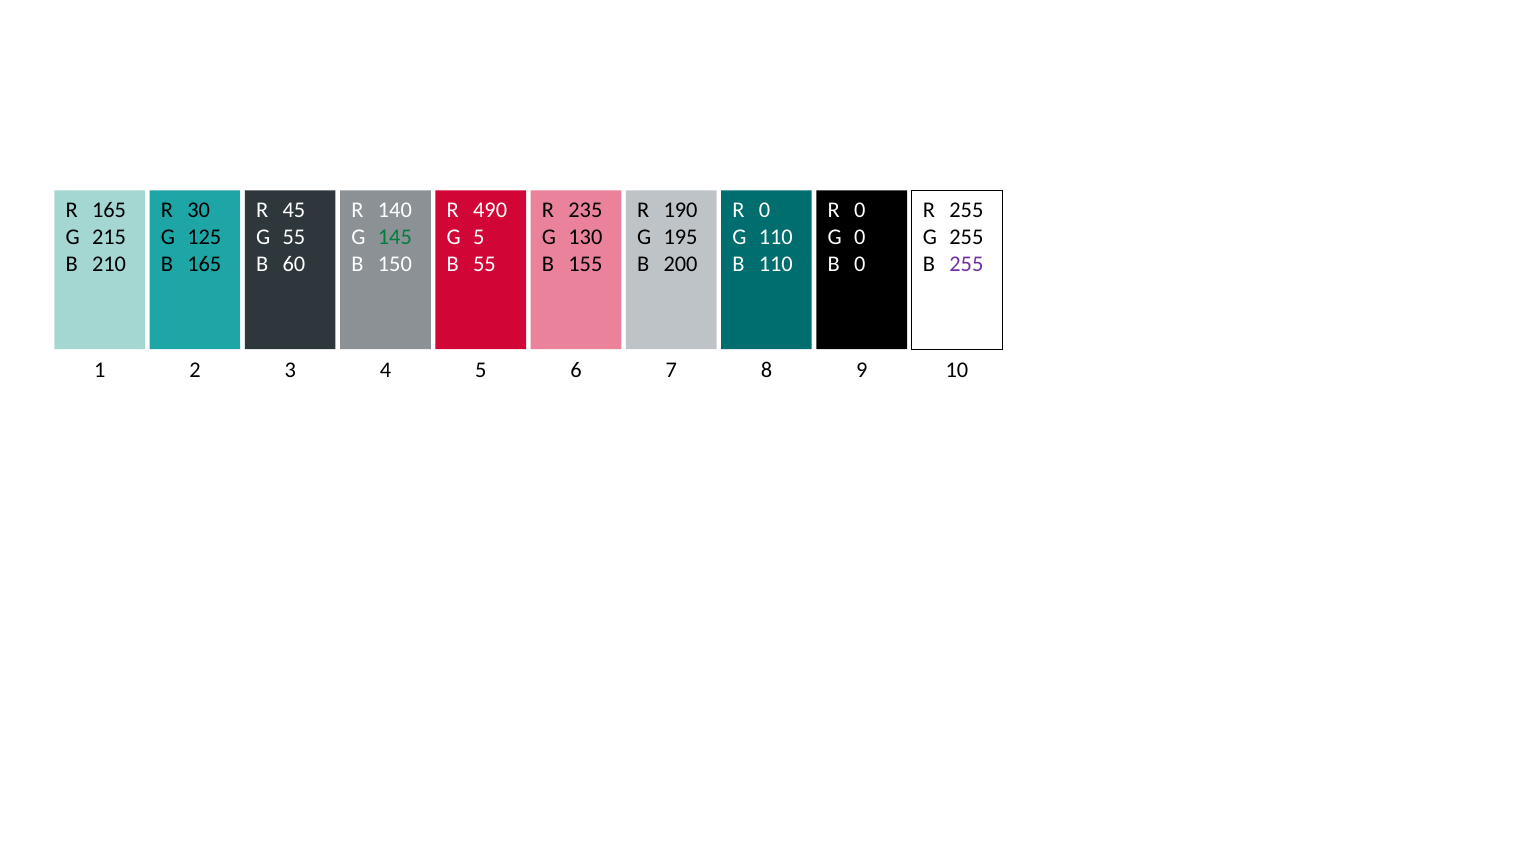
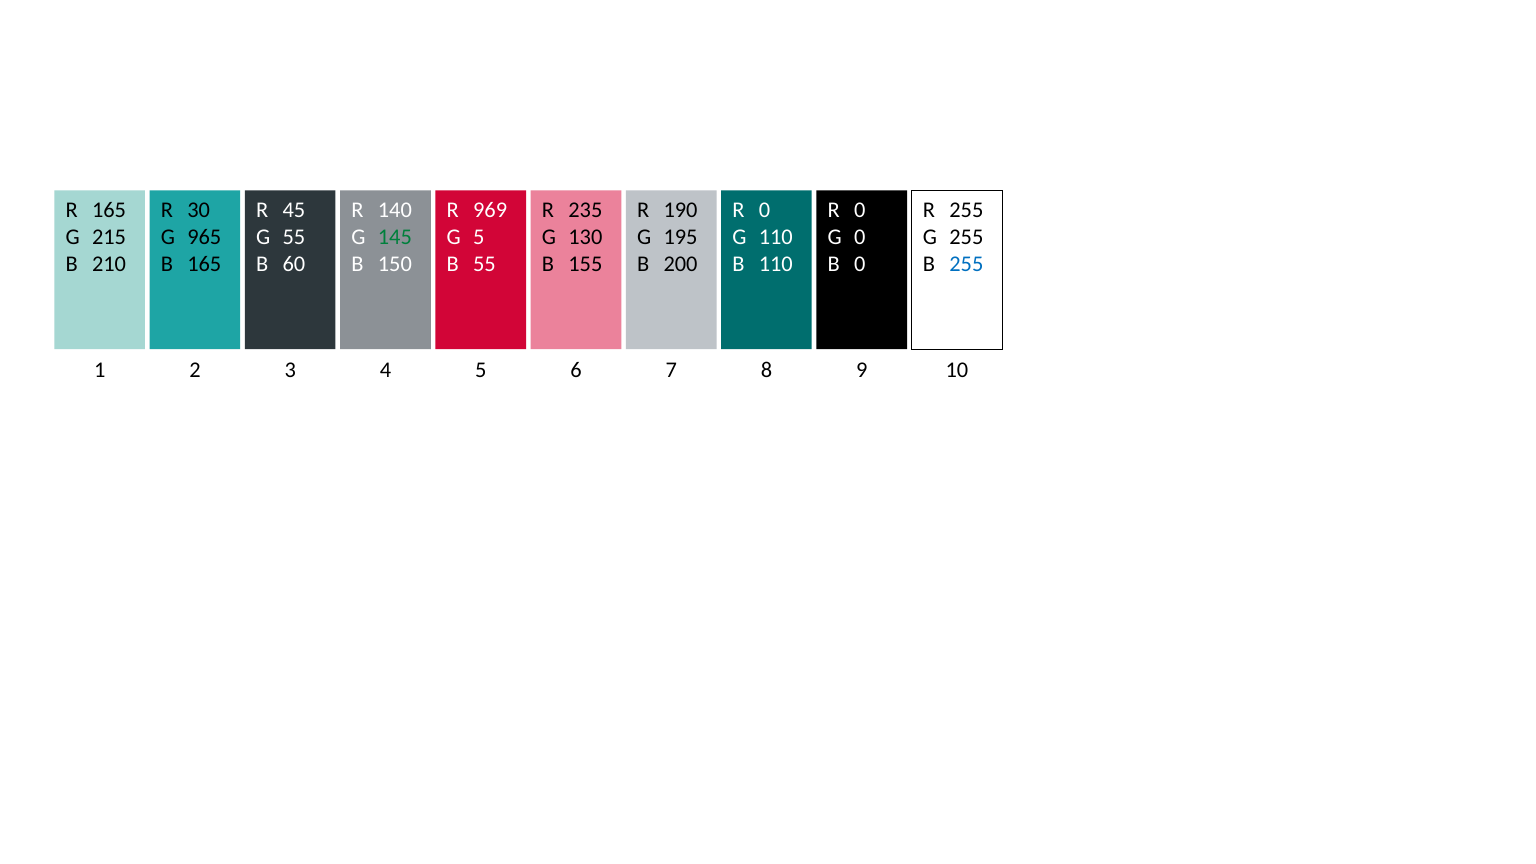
490: 490 -> 969
125: 125 -> 965
255 at (966, 264) colour: purple -> blue
